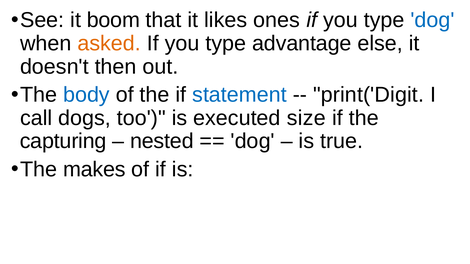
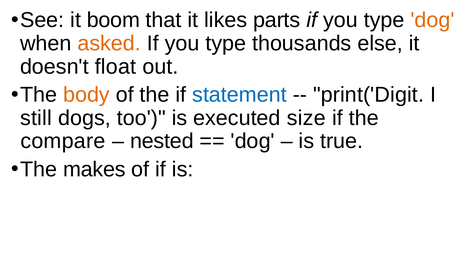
ones: ones -> parts
dog at (433, 20) colour: blue -> orange
advantage: advantage -> thousands
then: then -> float
body colour: blue -> orange
call: call -> still
capturing: capturing -> compare
